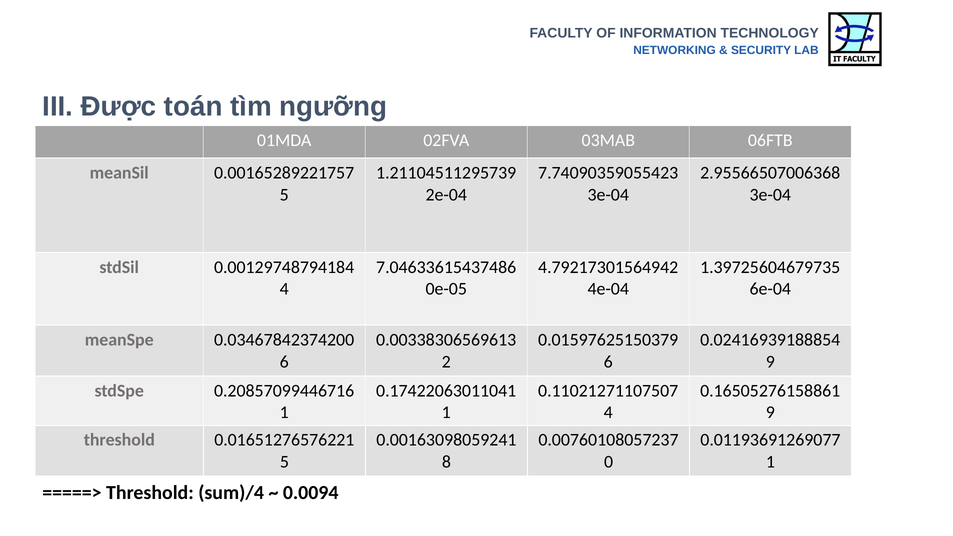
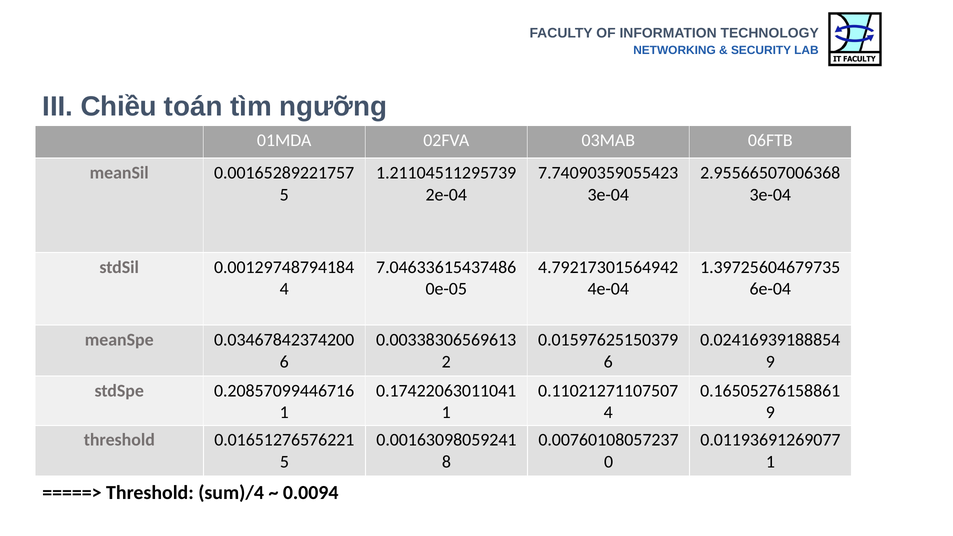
Được: Được -> Chiều
